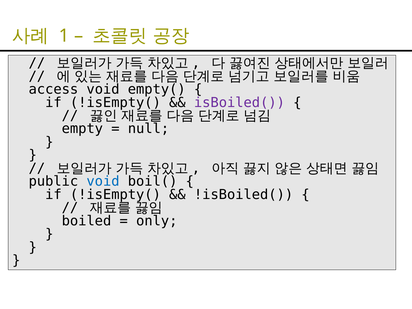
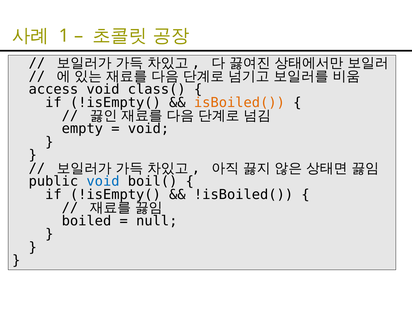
empty(: empty( -> class(
isBoiled( colour: purple -> orange
null at (148, 129): null -> void
only: only -> null
